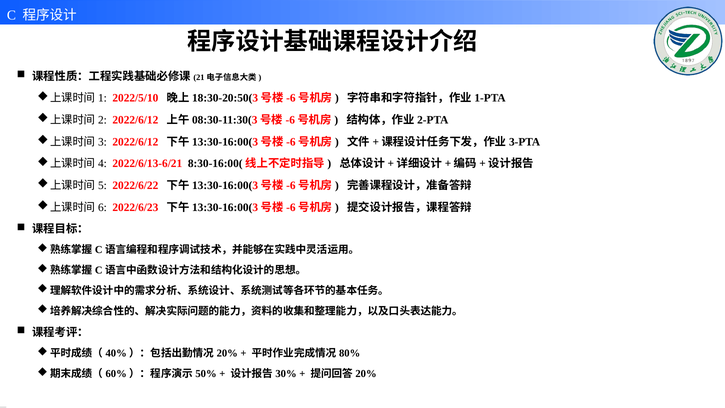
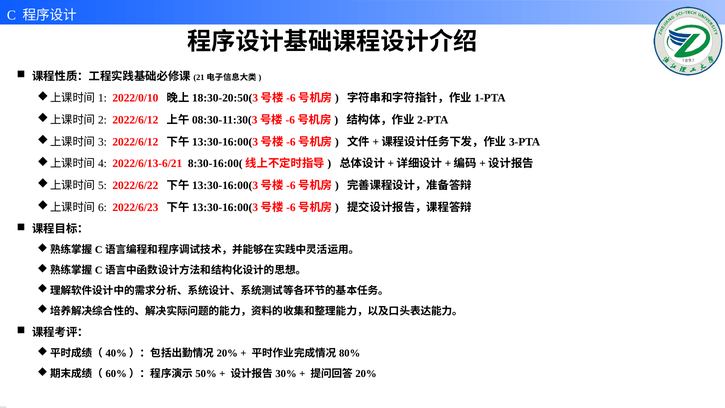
2022/5/10: 2022/5/10 -> 2022/0/10
